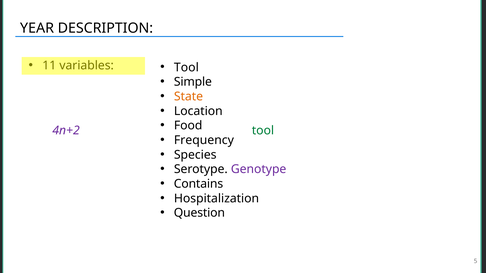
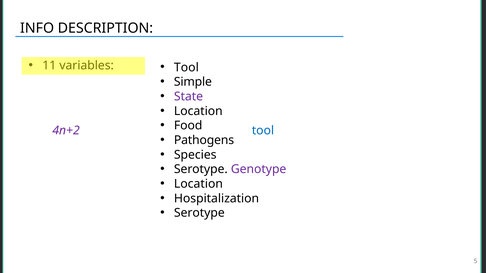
YEAR: YEAR -> INFO
State colour: orange -> purple
tool at (263, 131) colour: green -> blue
Frequency: Frequency -> Pathogens
Contains at (198, 184): Contains -> Location
Question at (199, 213): Question -> Serotype
